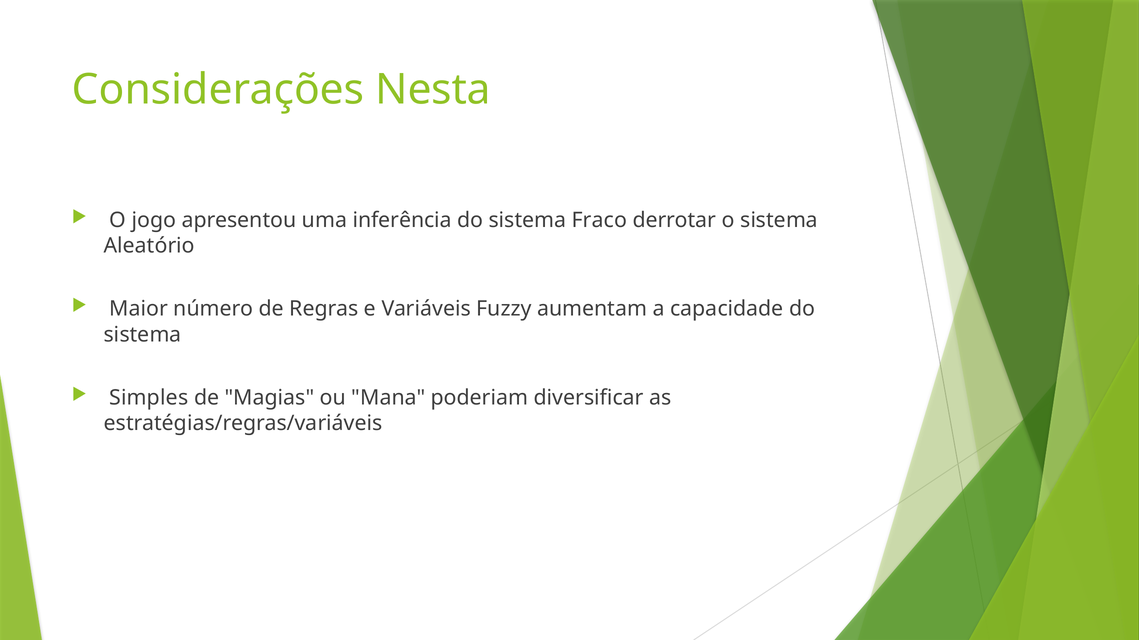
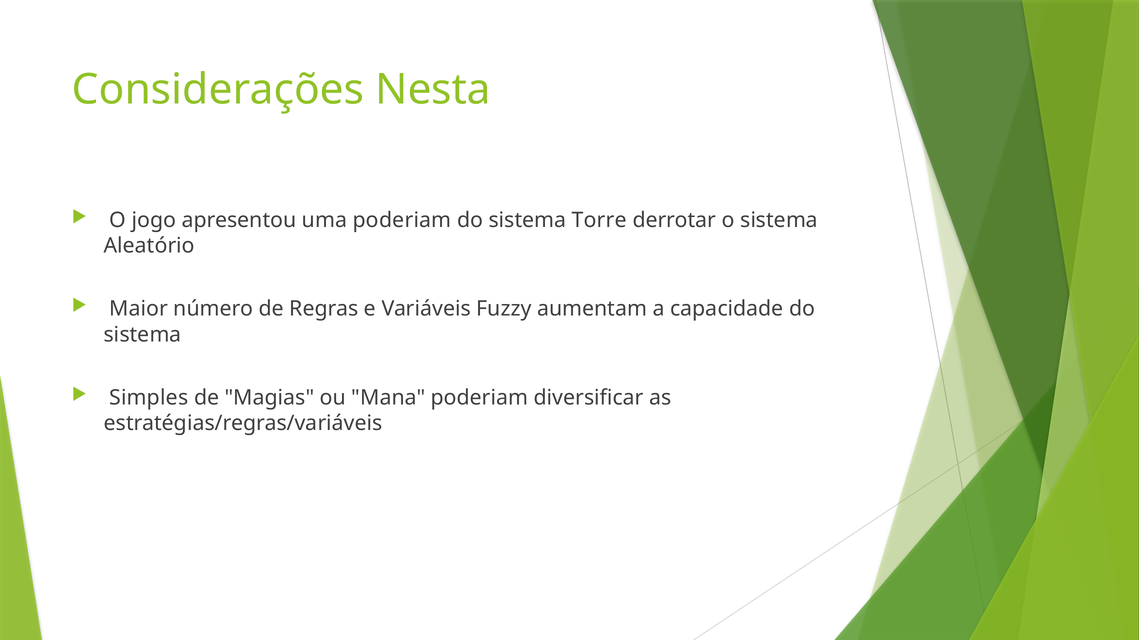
uma inferência: inferência -> poderiam
Fraco: Fraco -> Torre
